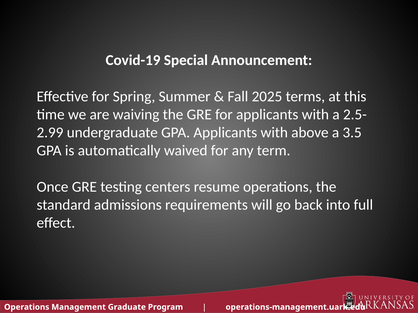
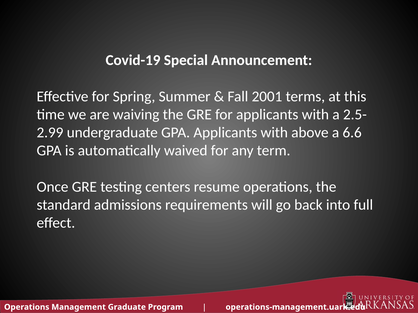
2025: 2025 -> 2001
3.5: 3.5 -> 6.6
